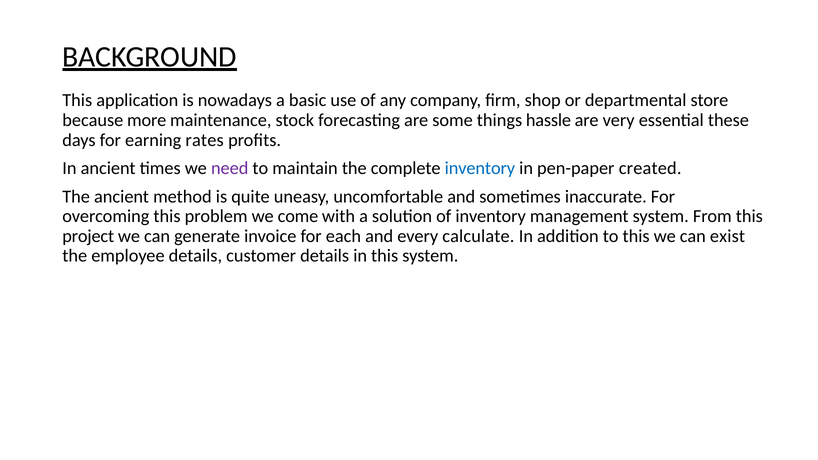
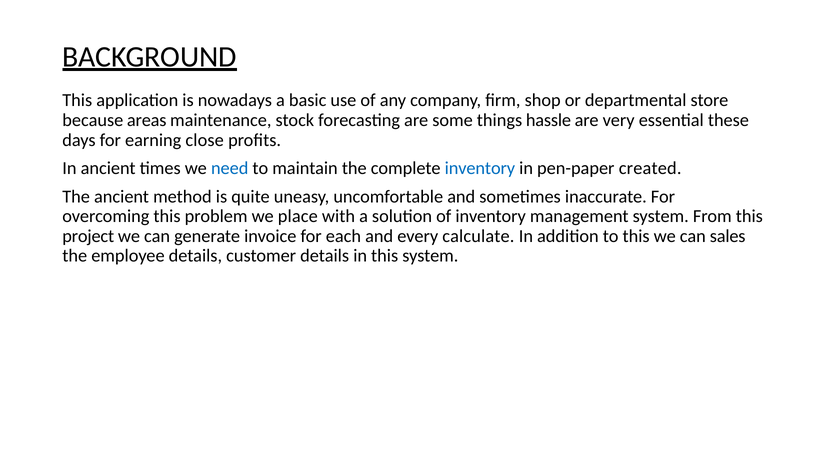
more: more -> areas
rates: rates -> close
need colour: purple -> blue
come: come -> place
exist: exist -> sales
